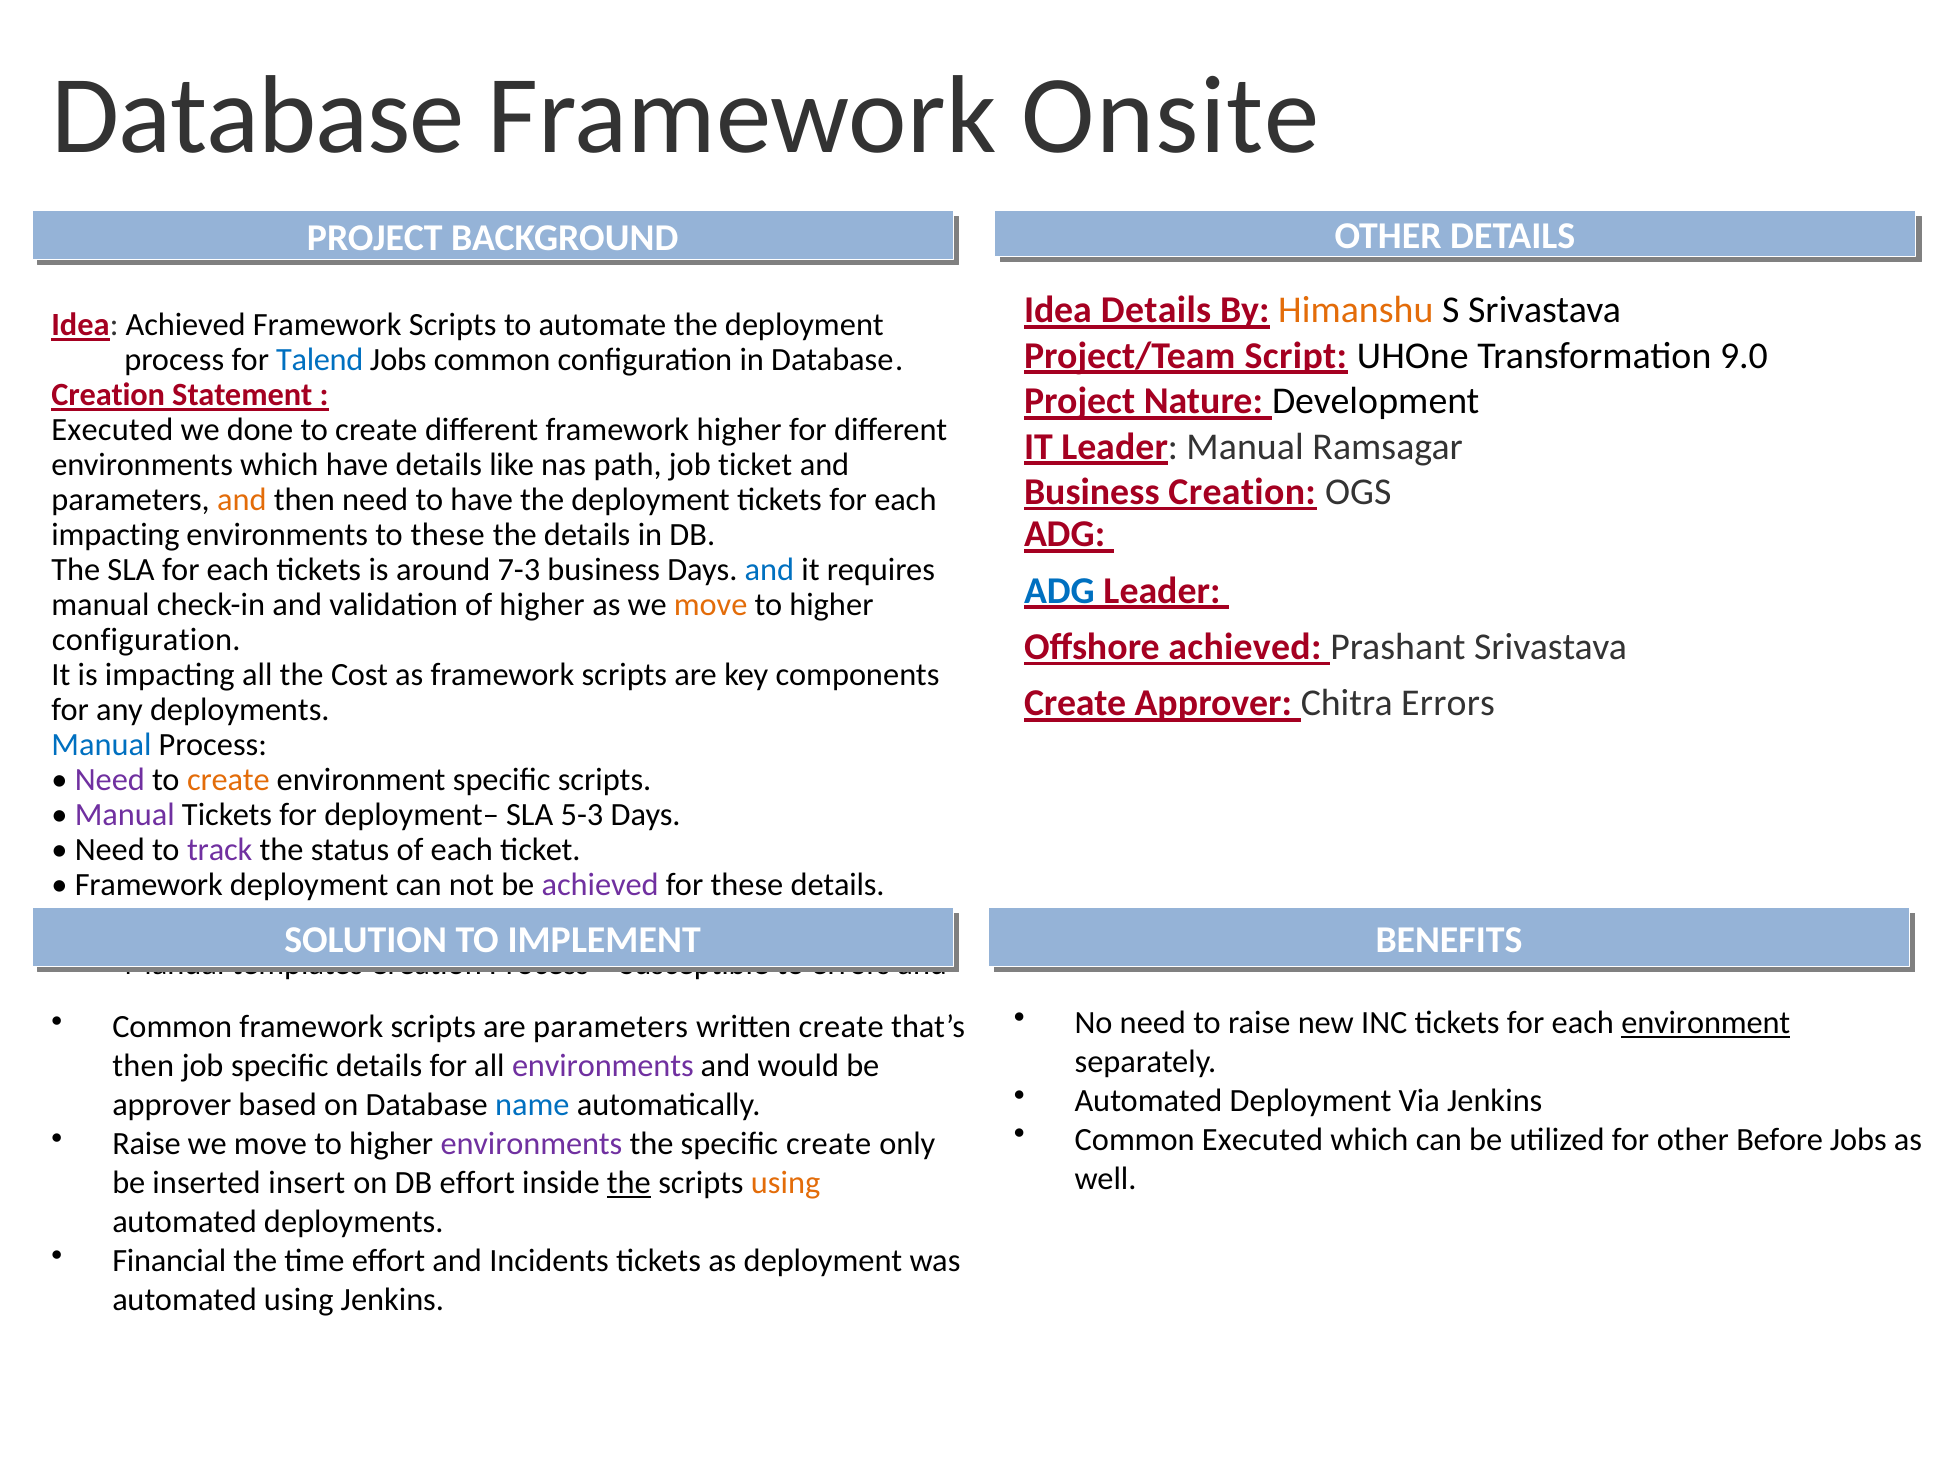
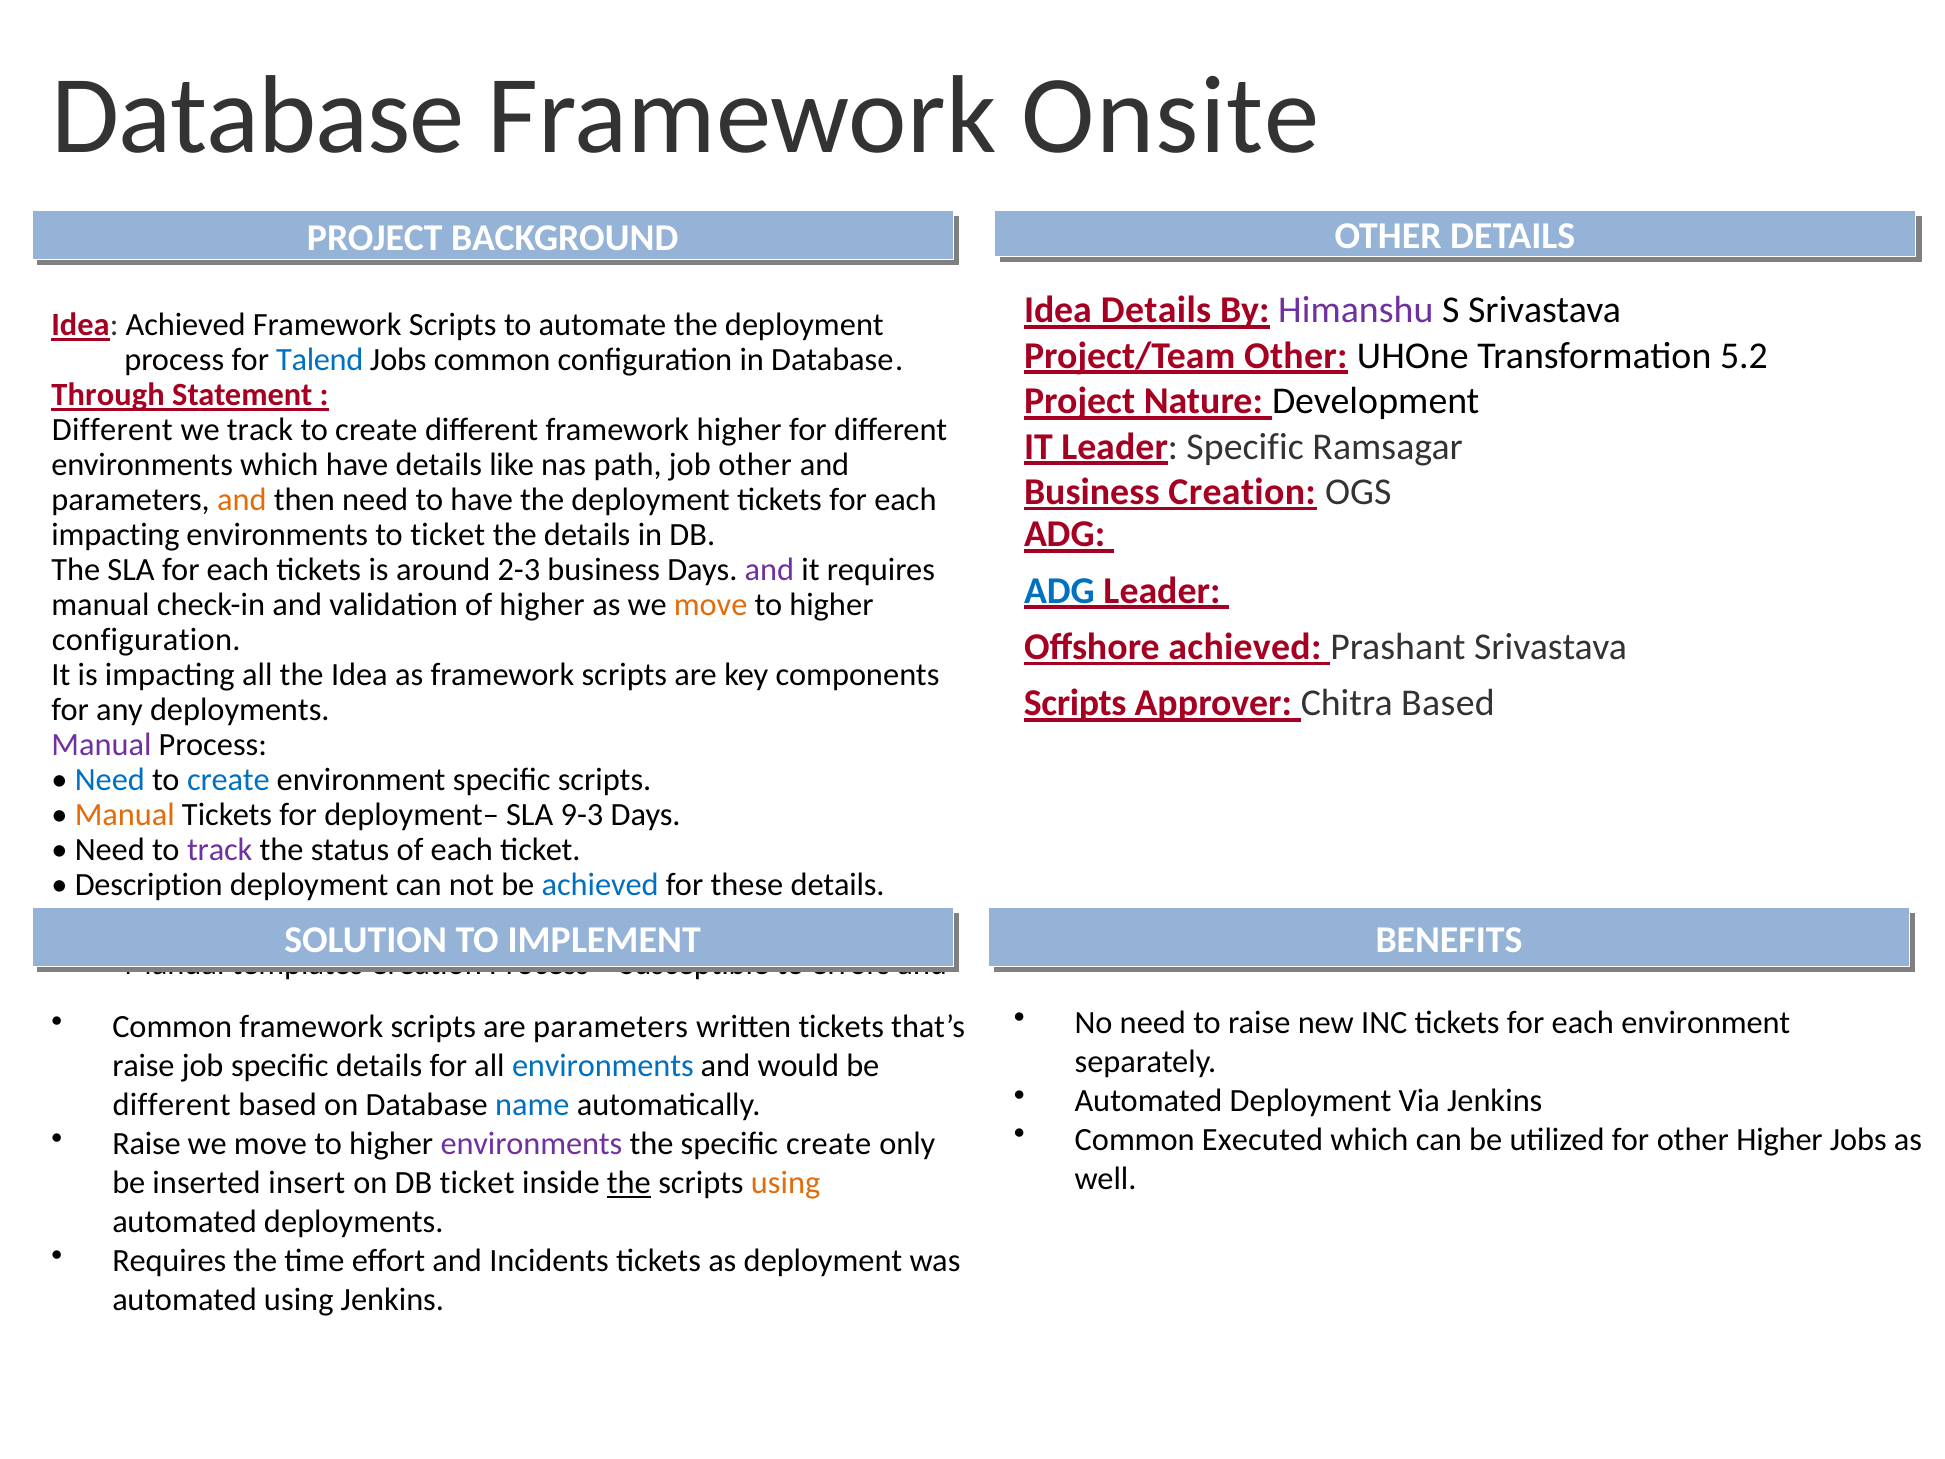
Himanshu colour: orange -> purple
Project/Team Script: Script -> Other
9.0: 9.0 -> 5.2
Creation at (108, 395): Creation -> Through
Executed at (112, 430): Executed -> Different
we done: done -> track
Leader Manual: Manual -> Specific
job ticket: ticket -> other
to these: these -> ticket
7-3: 7-3 -> 2-3
and at (769, 570) colour: blue -> purple
the Cost: Cost -> Idea
Create at (1075, 703): Create -> Scripts
Chitra Errors: Errors -> Based
Manual at (101, 745) colour: blue -> purple
Need at (110, 780) colour: purple -> blue
create at (228, 780) colour: orange -> blue
Manual at (125, 815) colour: purple -> orange
5-3: 5-3 -> 9-3
Framework at (149, 885): Framework -> Description
achieved at (600, 885) colour: purple -> blue
environment at (1706, 1023) underline: present -> none
written create: create -> tickets
then at (143, 1066): then -> raise
environments at (603, 1066) colour: purple -> blue
approver at (172, 1105): approver -> different
other Before: Before -> Higher
DB effort: effort -> ticket
Financial at (169, 1260): Financial -> Requires
